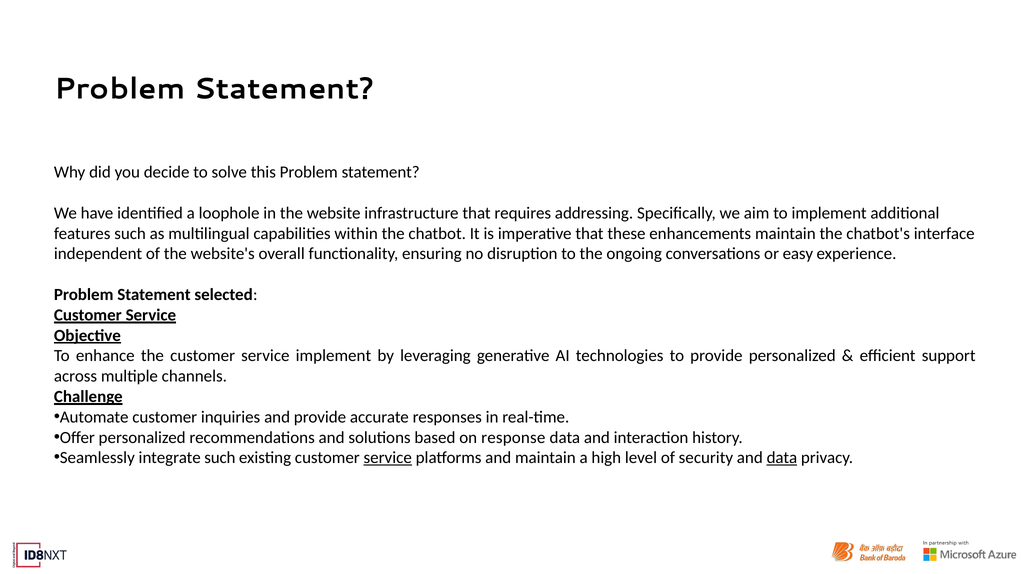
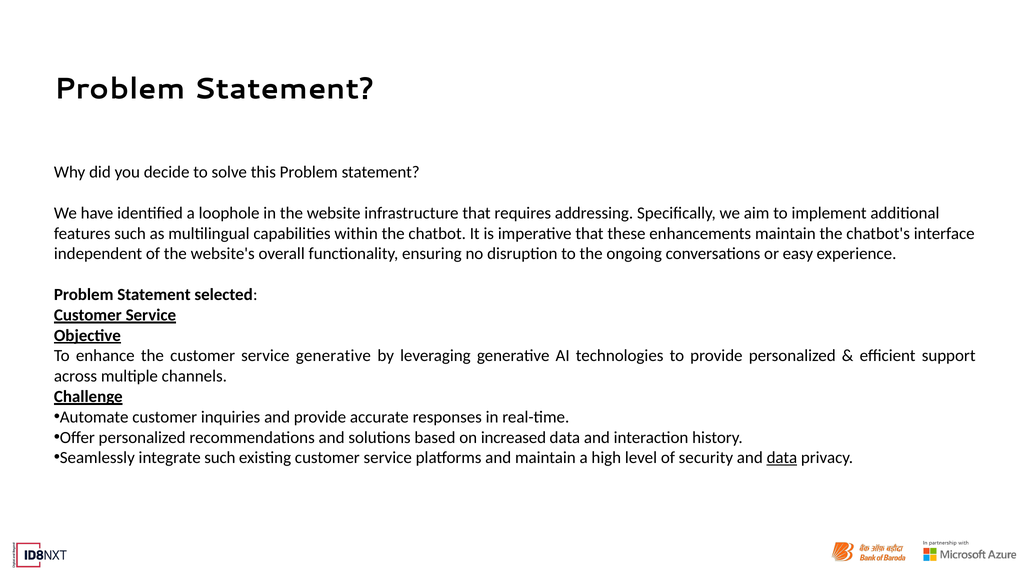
service implement: implement -> generative
response: response -> increased
service at (388, 458) underline: present -> none
